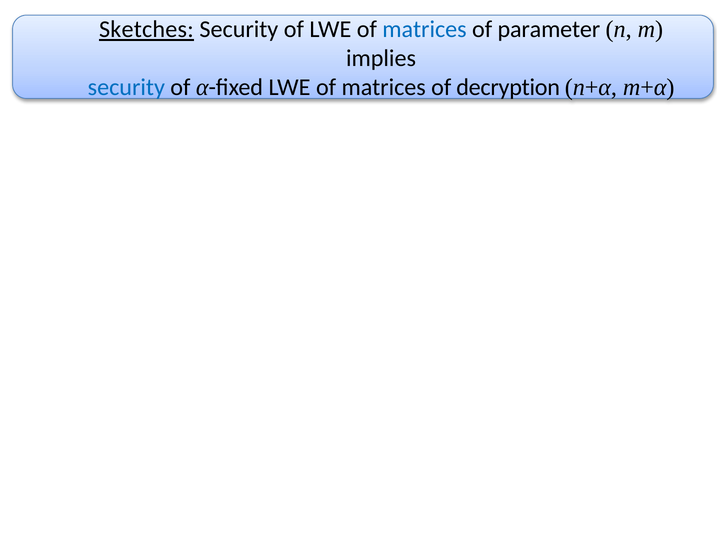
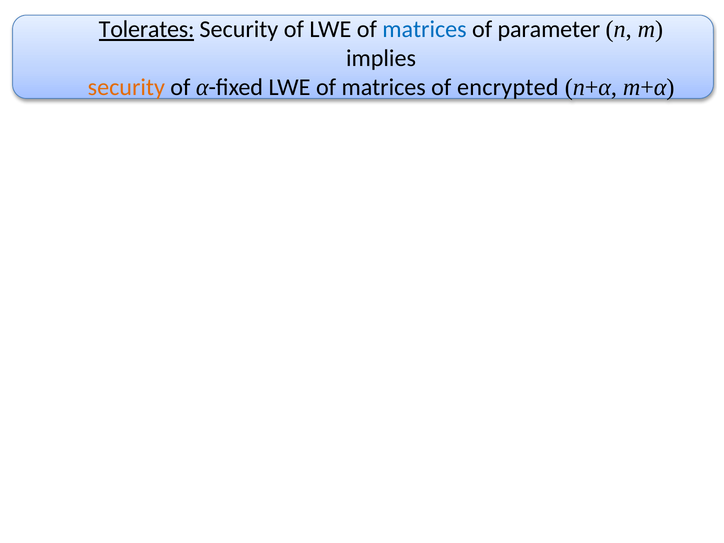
Sketches: Sketches -> Tolerates
security at (126, 87) colour: blue -> orange
decryption: decryption -> encrypted
